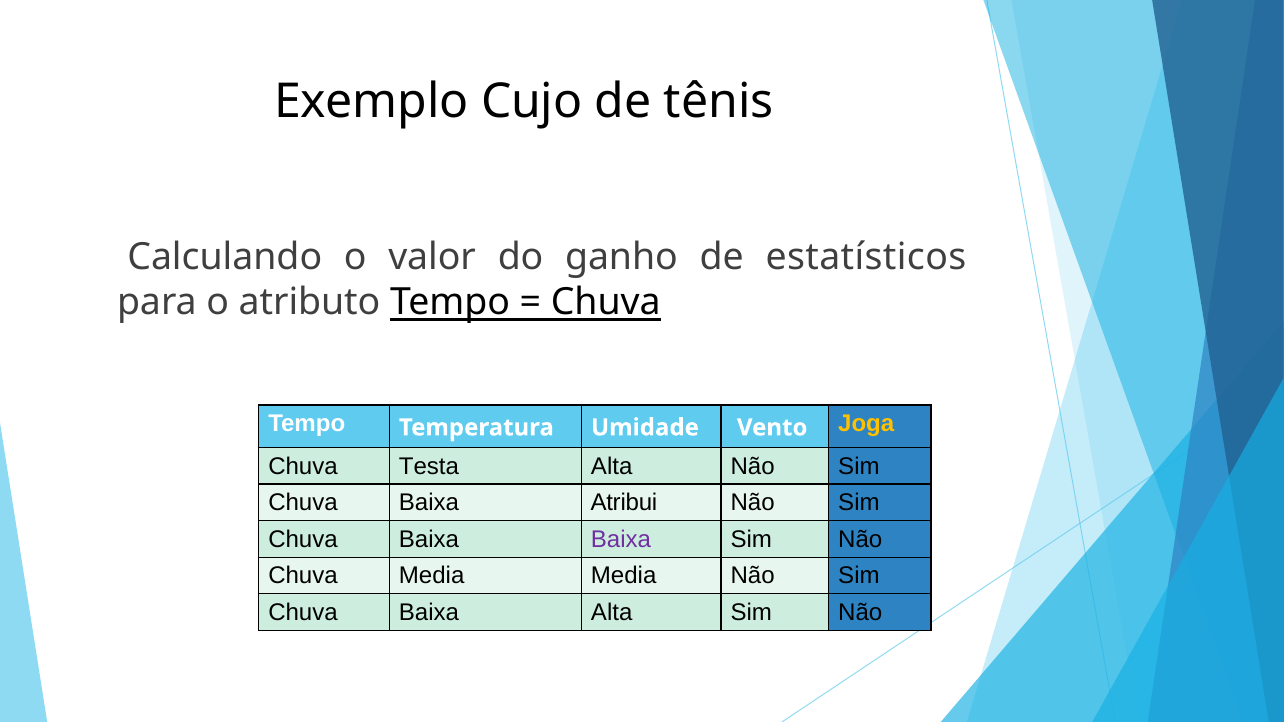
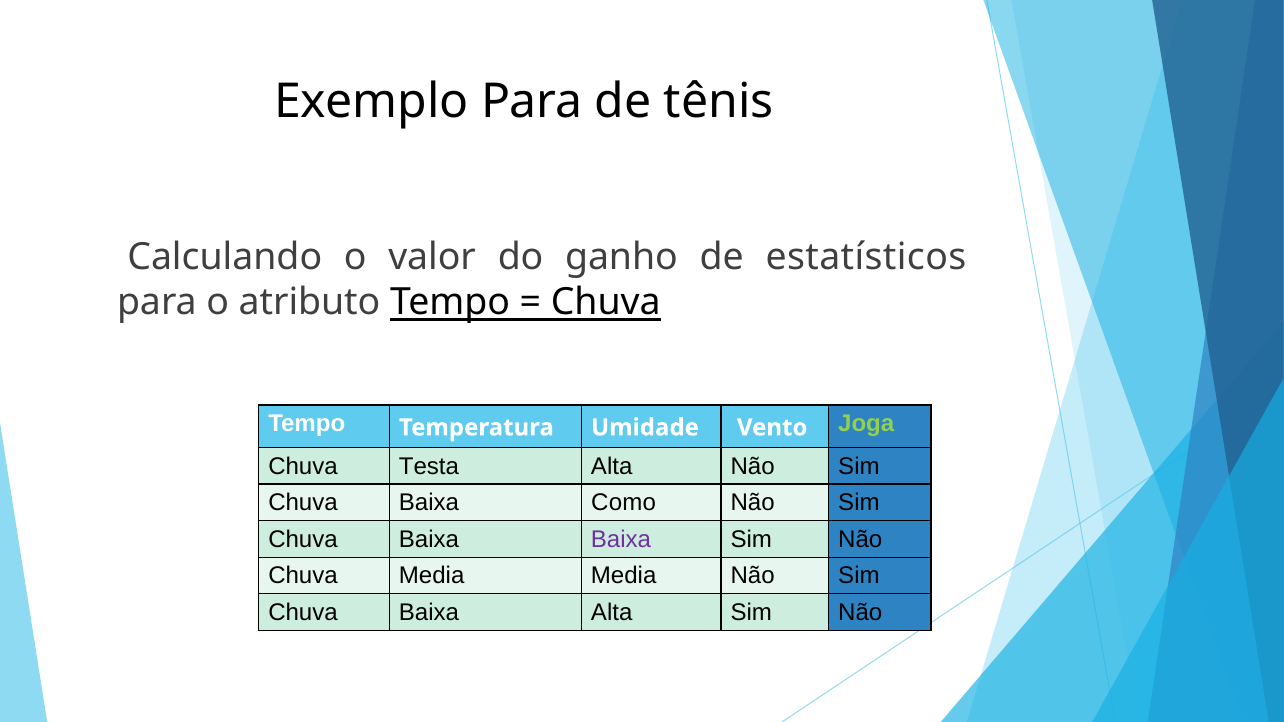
Exemplo Cujo: Cujo -> Para
Joga colour: yellow -> light green
Atribui: Atribui -> Como
